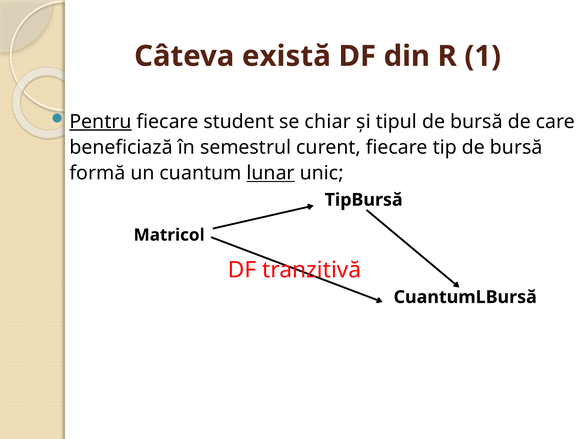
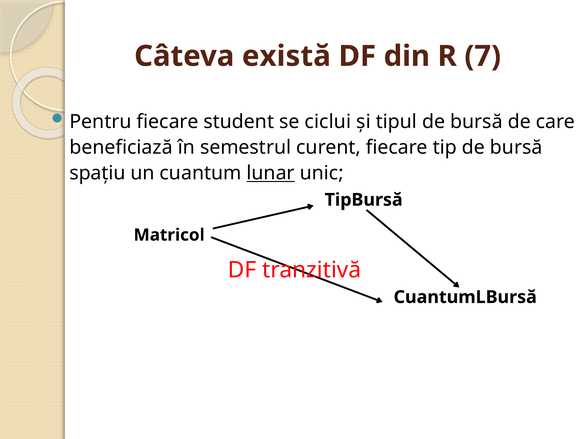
1: 1 -> 7
Pentru underline: present -> none
chiar: chiar -> ciclui
formă: formă -> spaţiu
